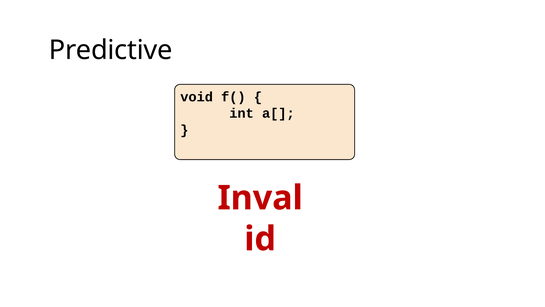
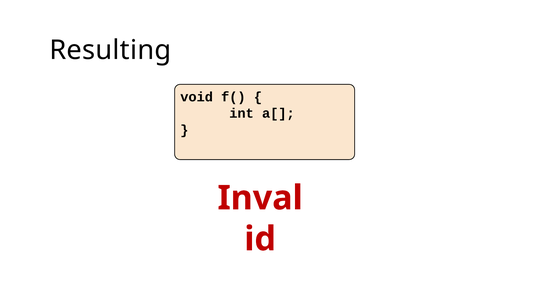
Predictive: Predictive -> Resulting
